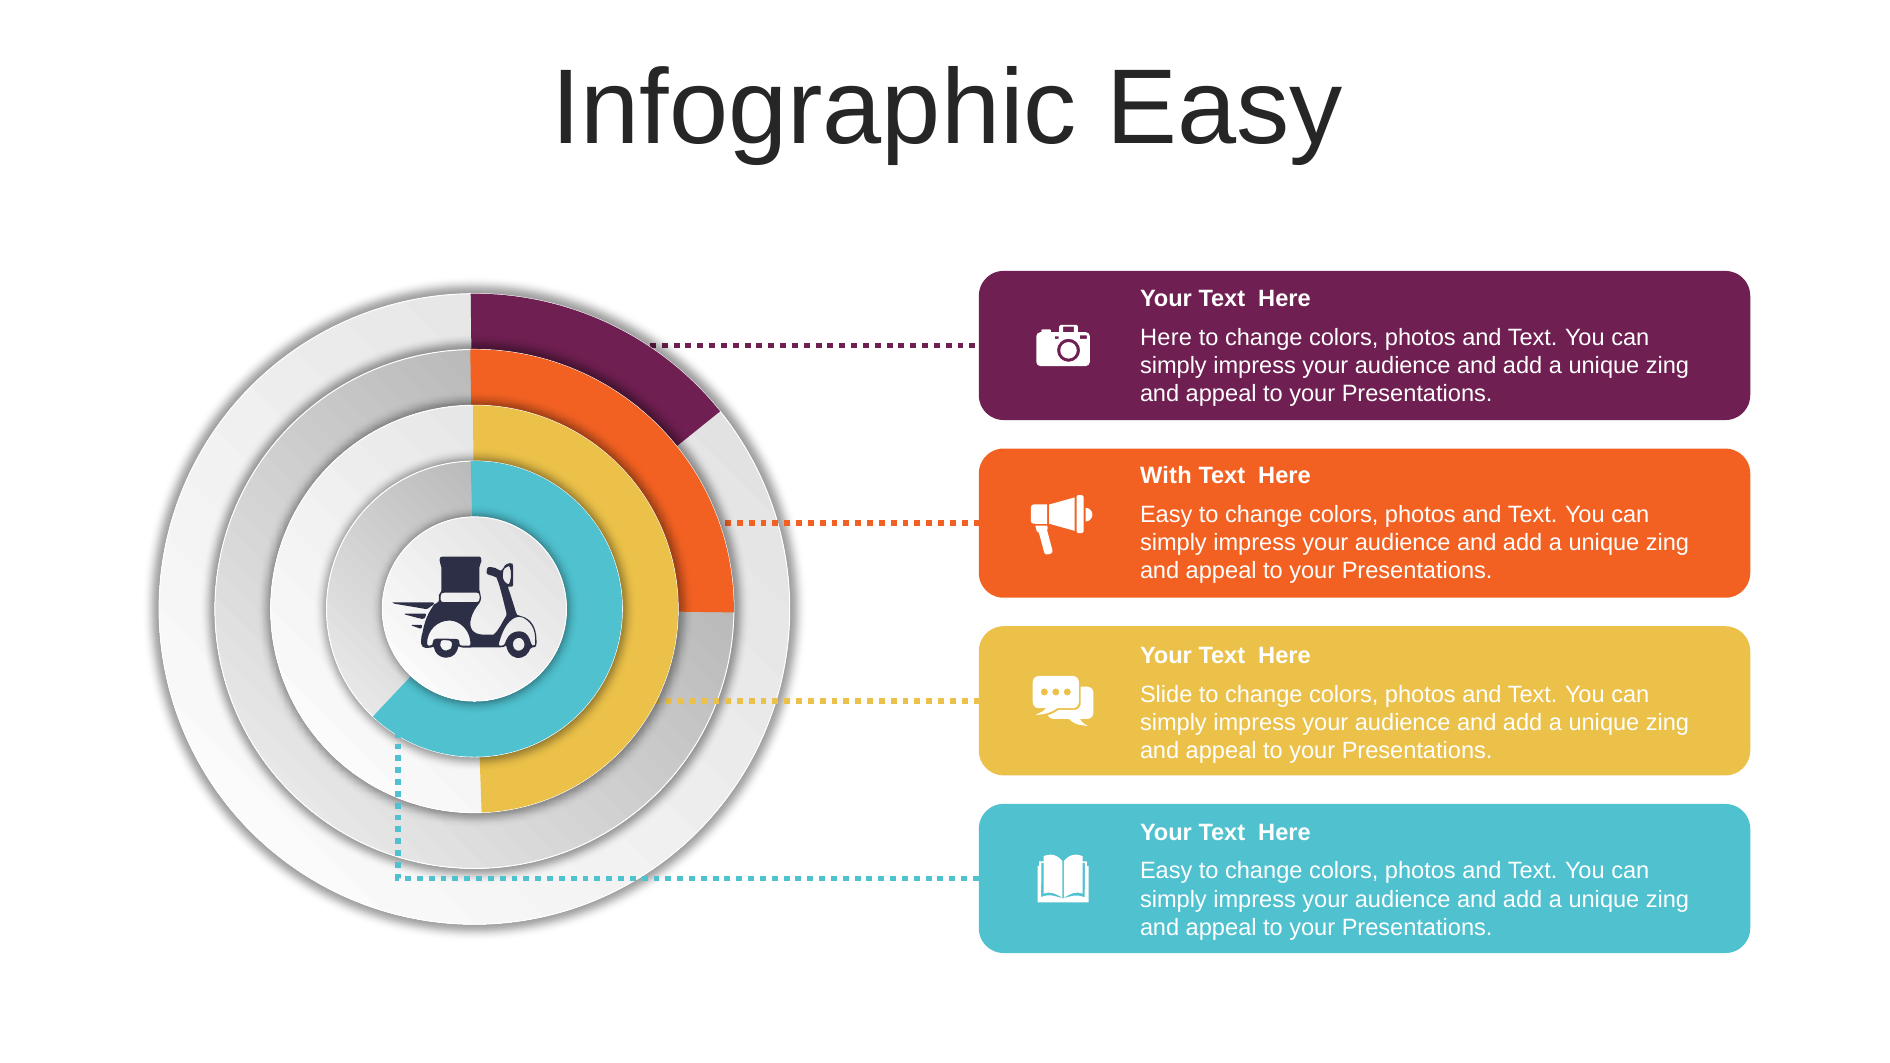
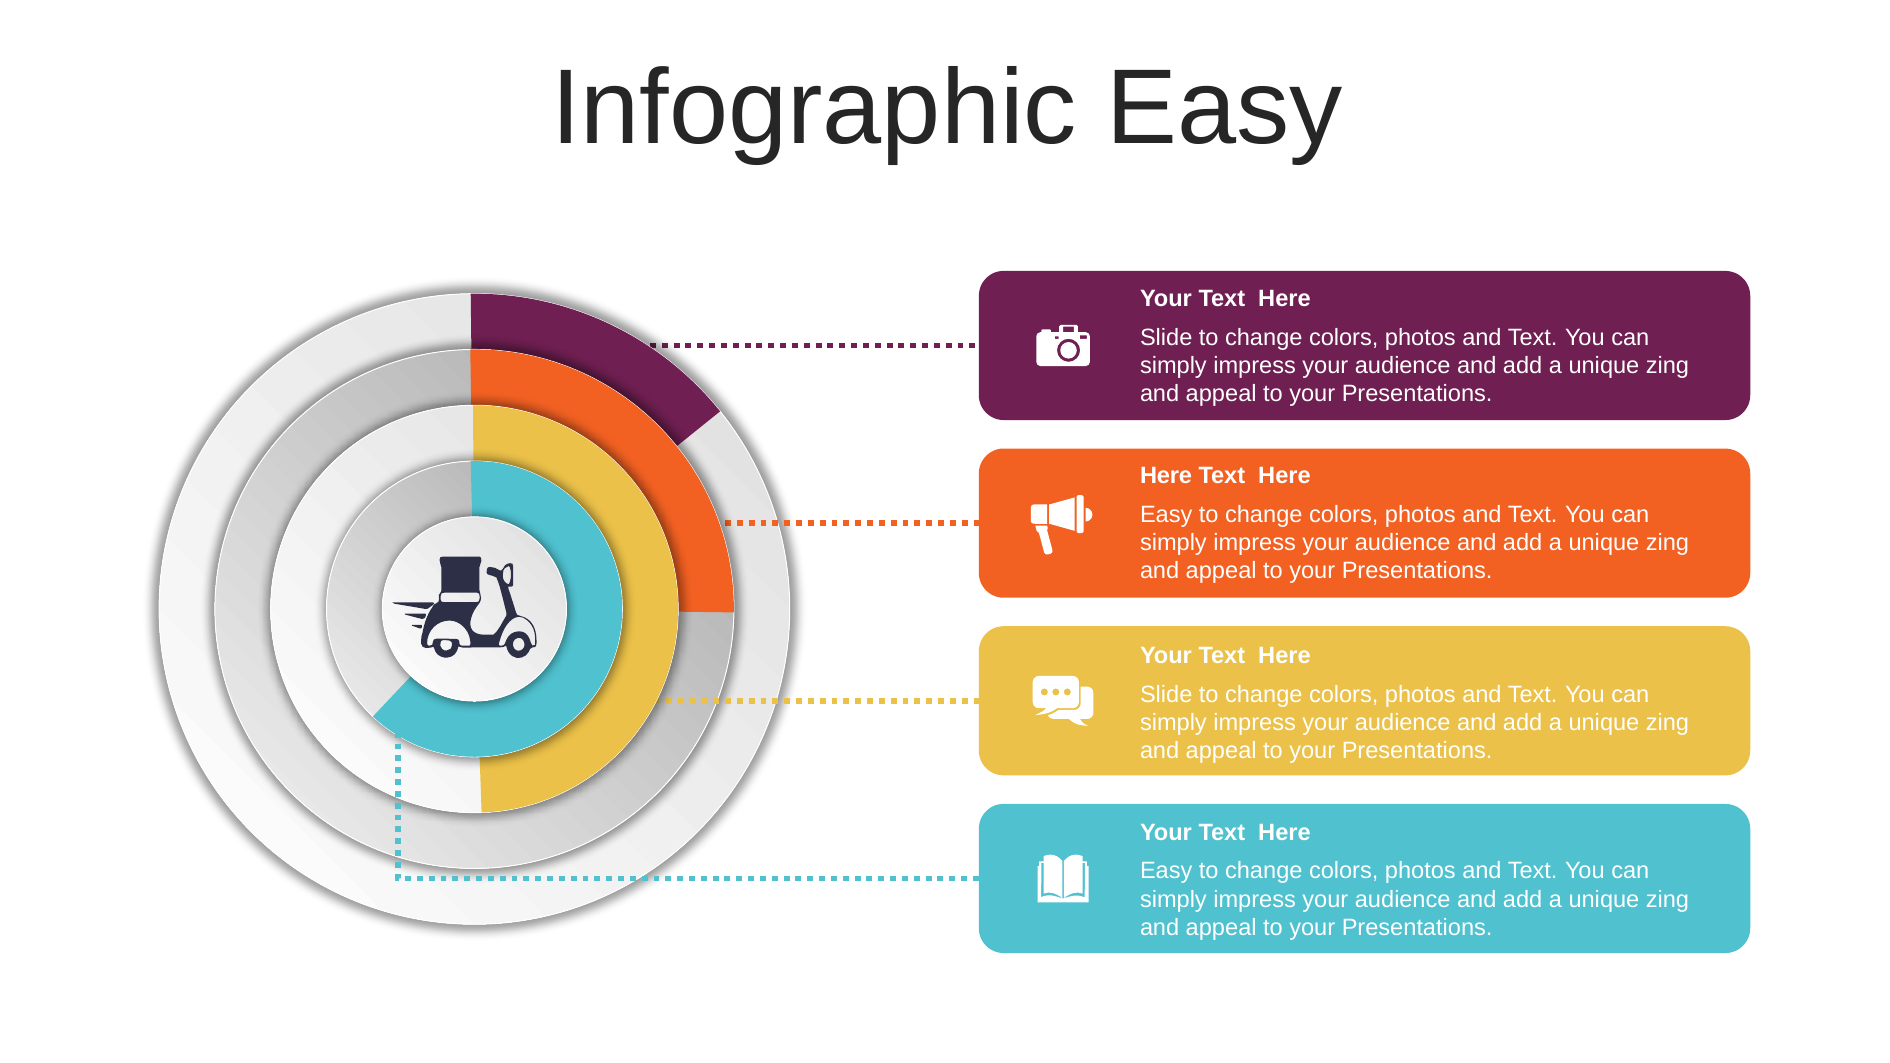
Here at (1166, 337): Here -> Slide
With at (1166, 476): With -> Here
